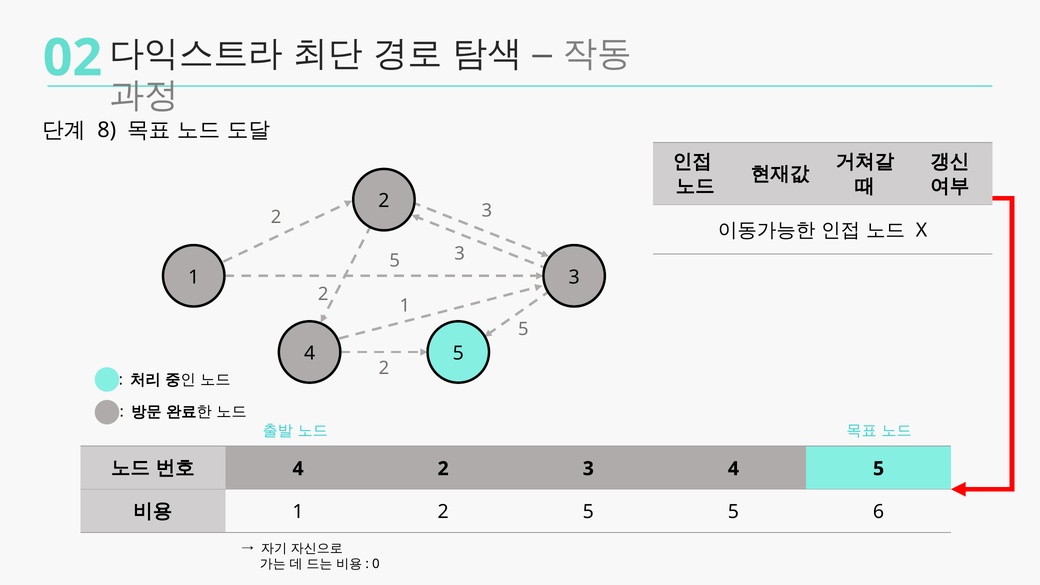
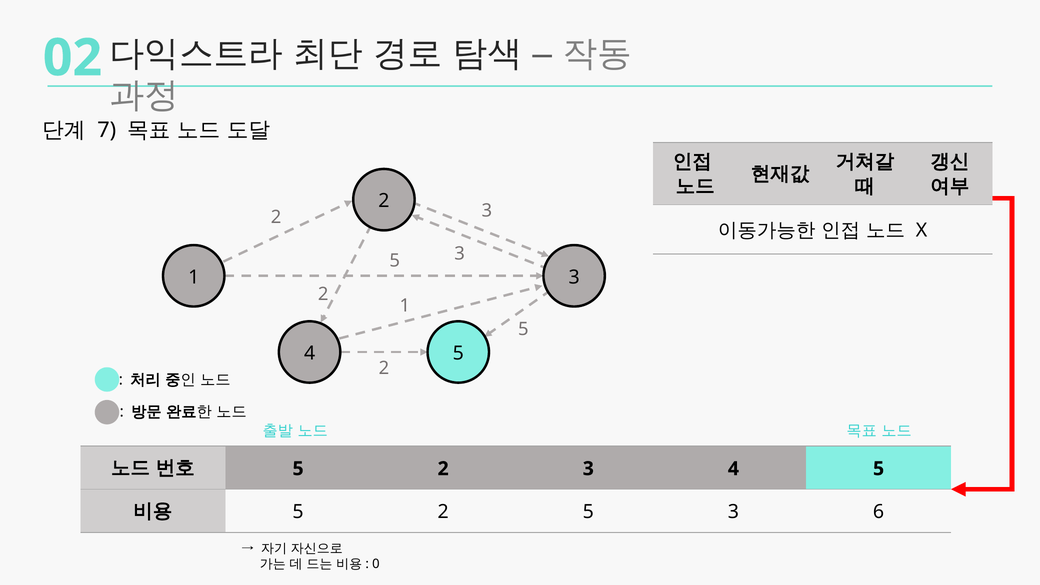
8: 8 -> 7
4 at (298, 469): 4 -> 5
1 at (298, 512): 1 -> 5
5 5: 5 -> 3
